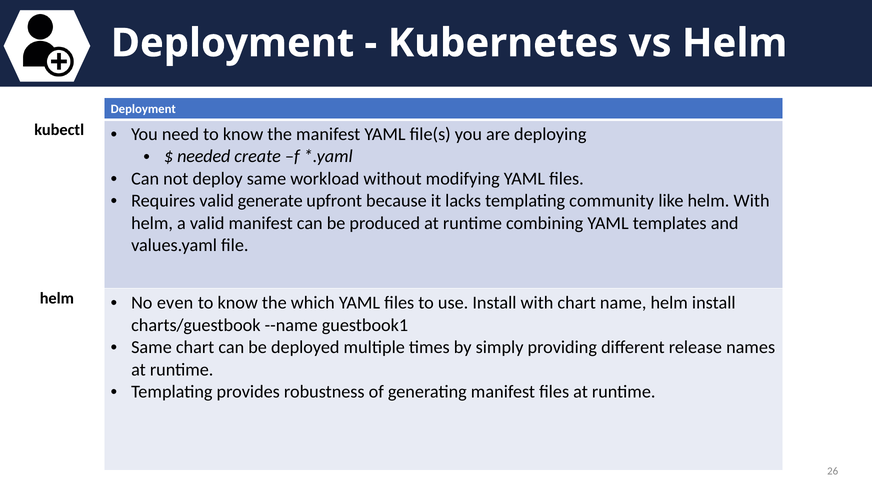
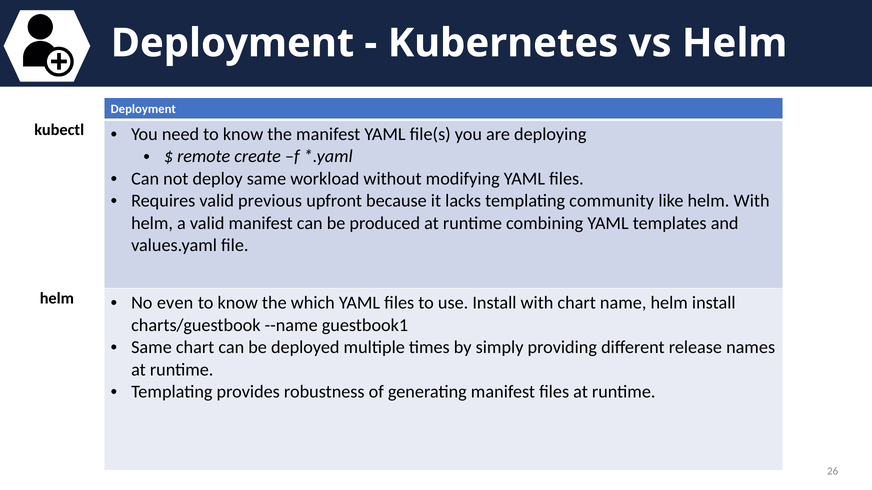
needed: needed -> remote
generate: generate -> previous
